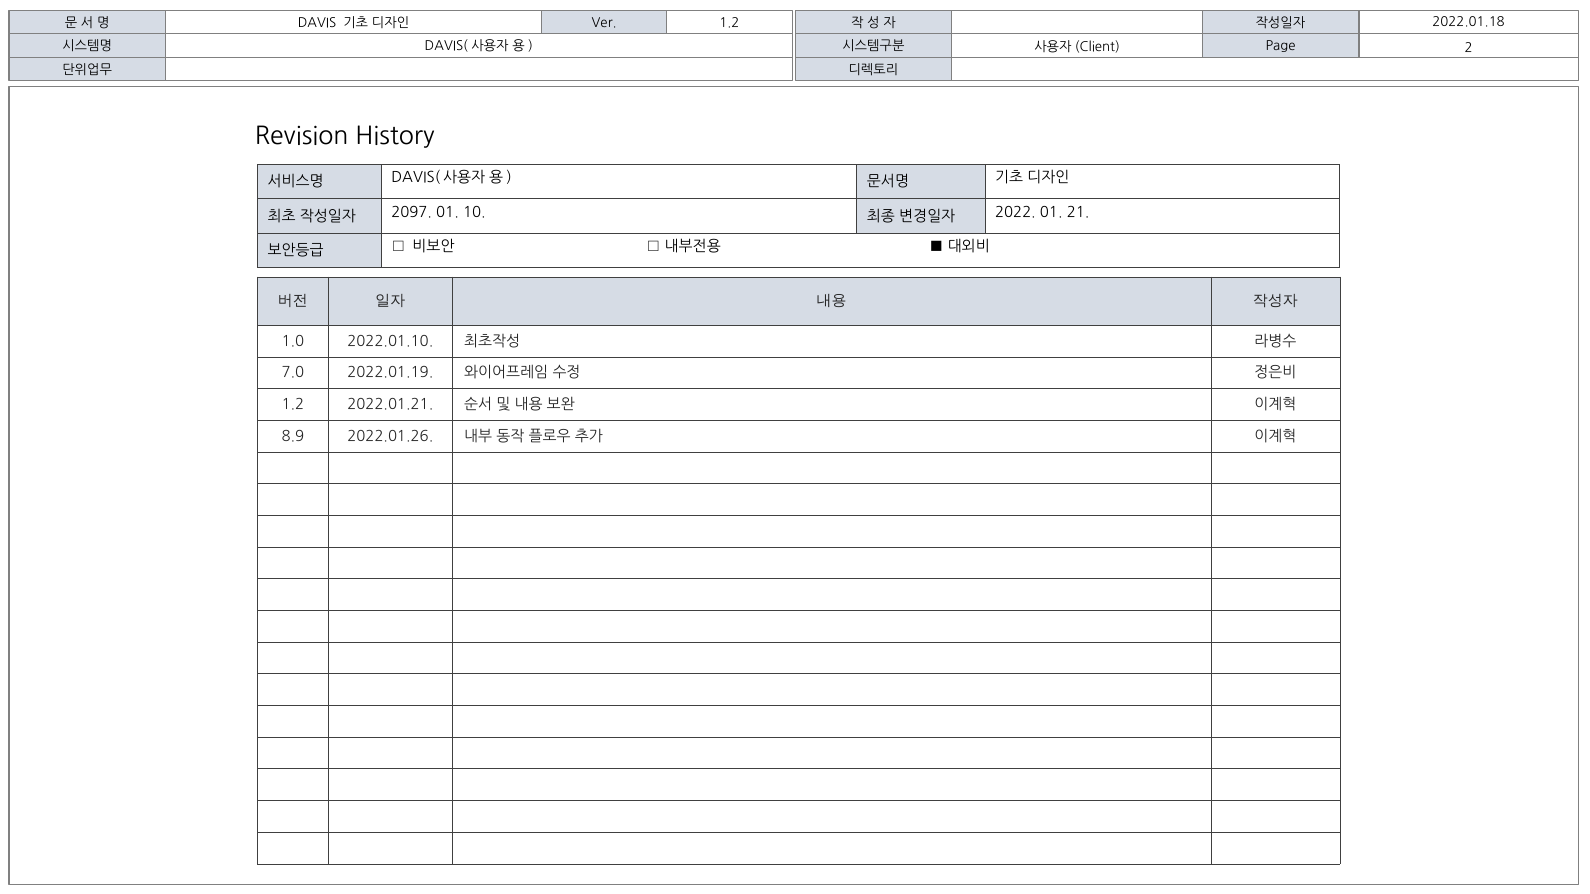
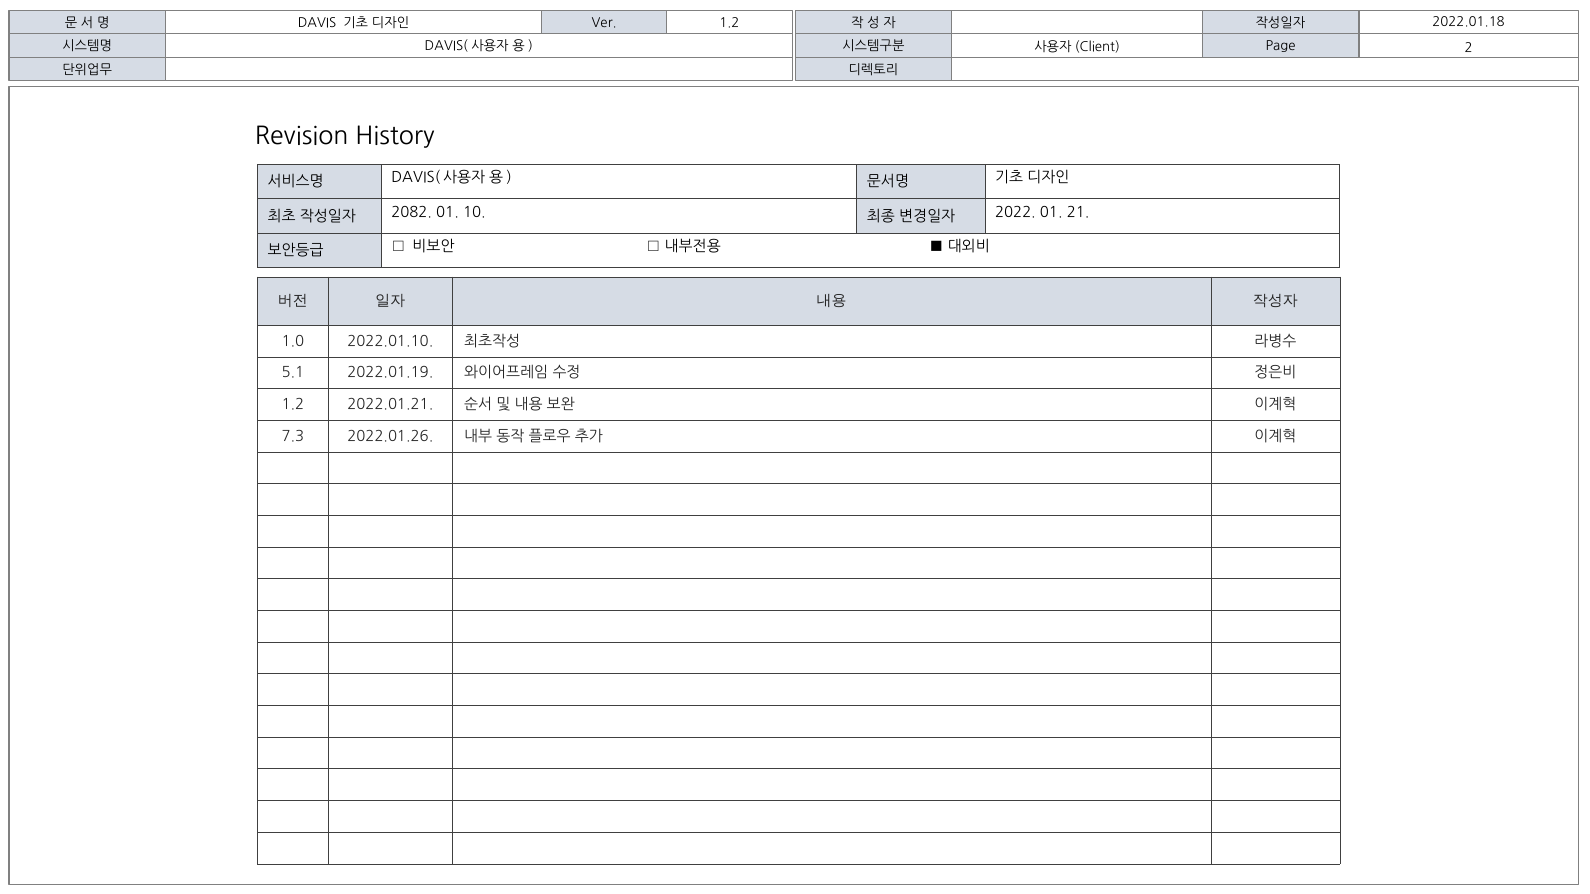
2097: 2097 -> 2082
7.0: 7.0 -> 5.1
8.9: 8.9 -> 7.3
